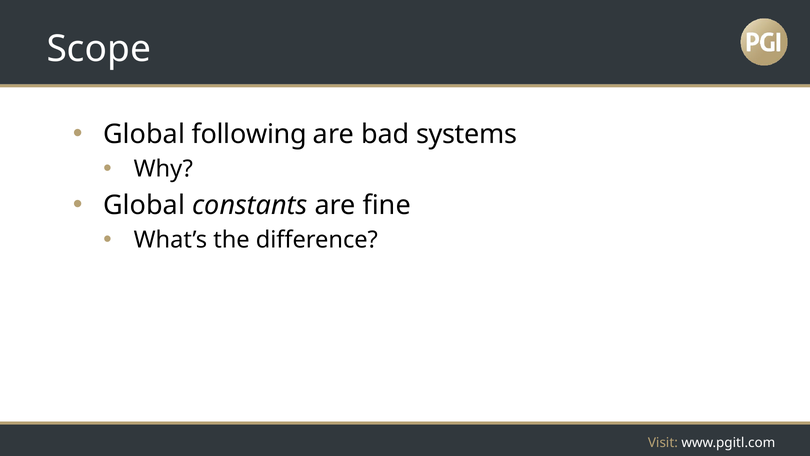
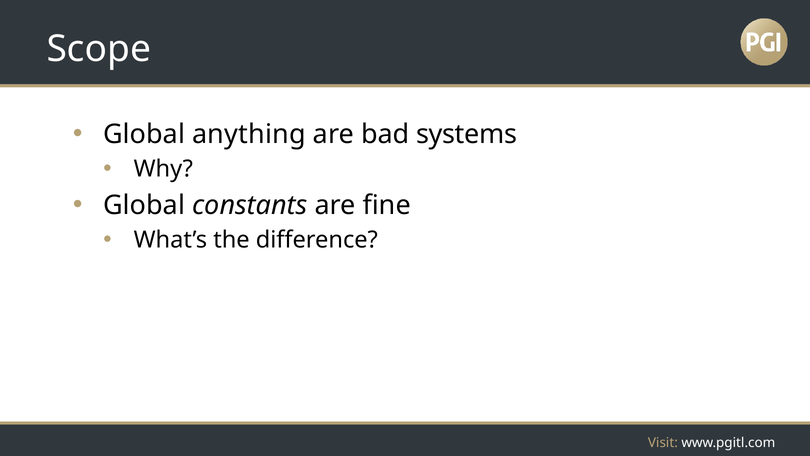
following: following -> anything
